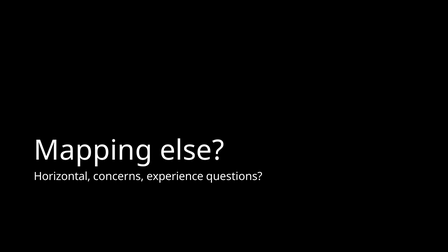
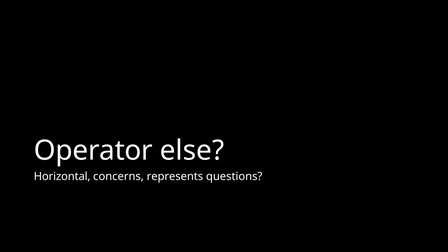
Mapping: Mapping -> Operator
experience: experience -> represents
